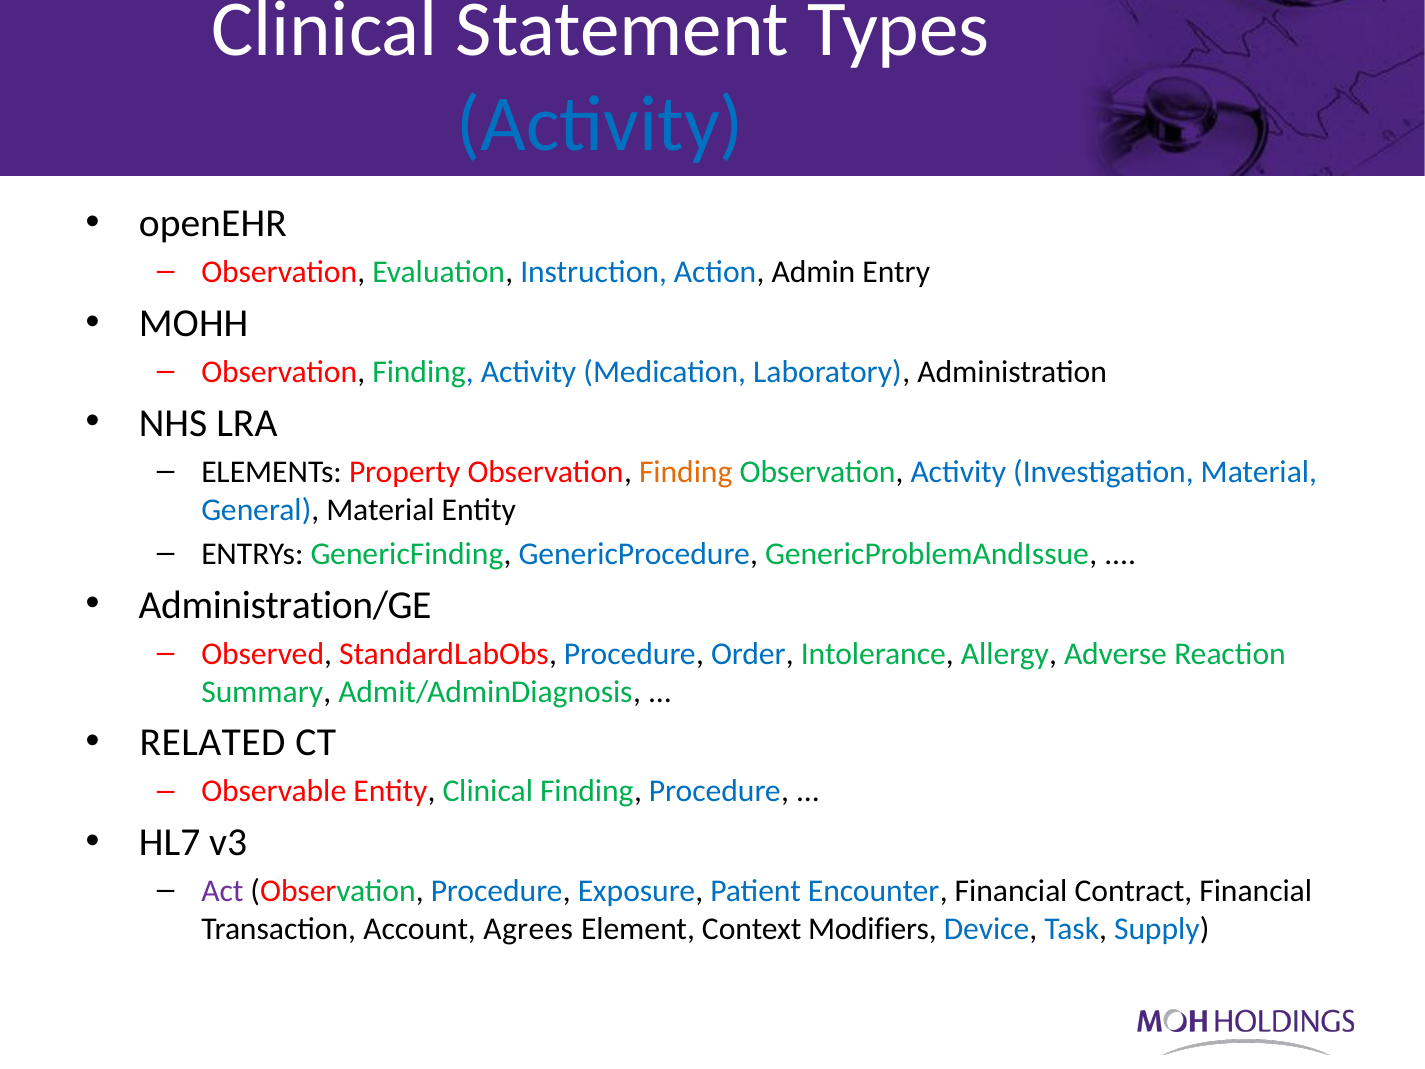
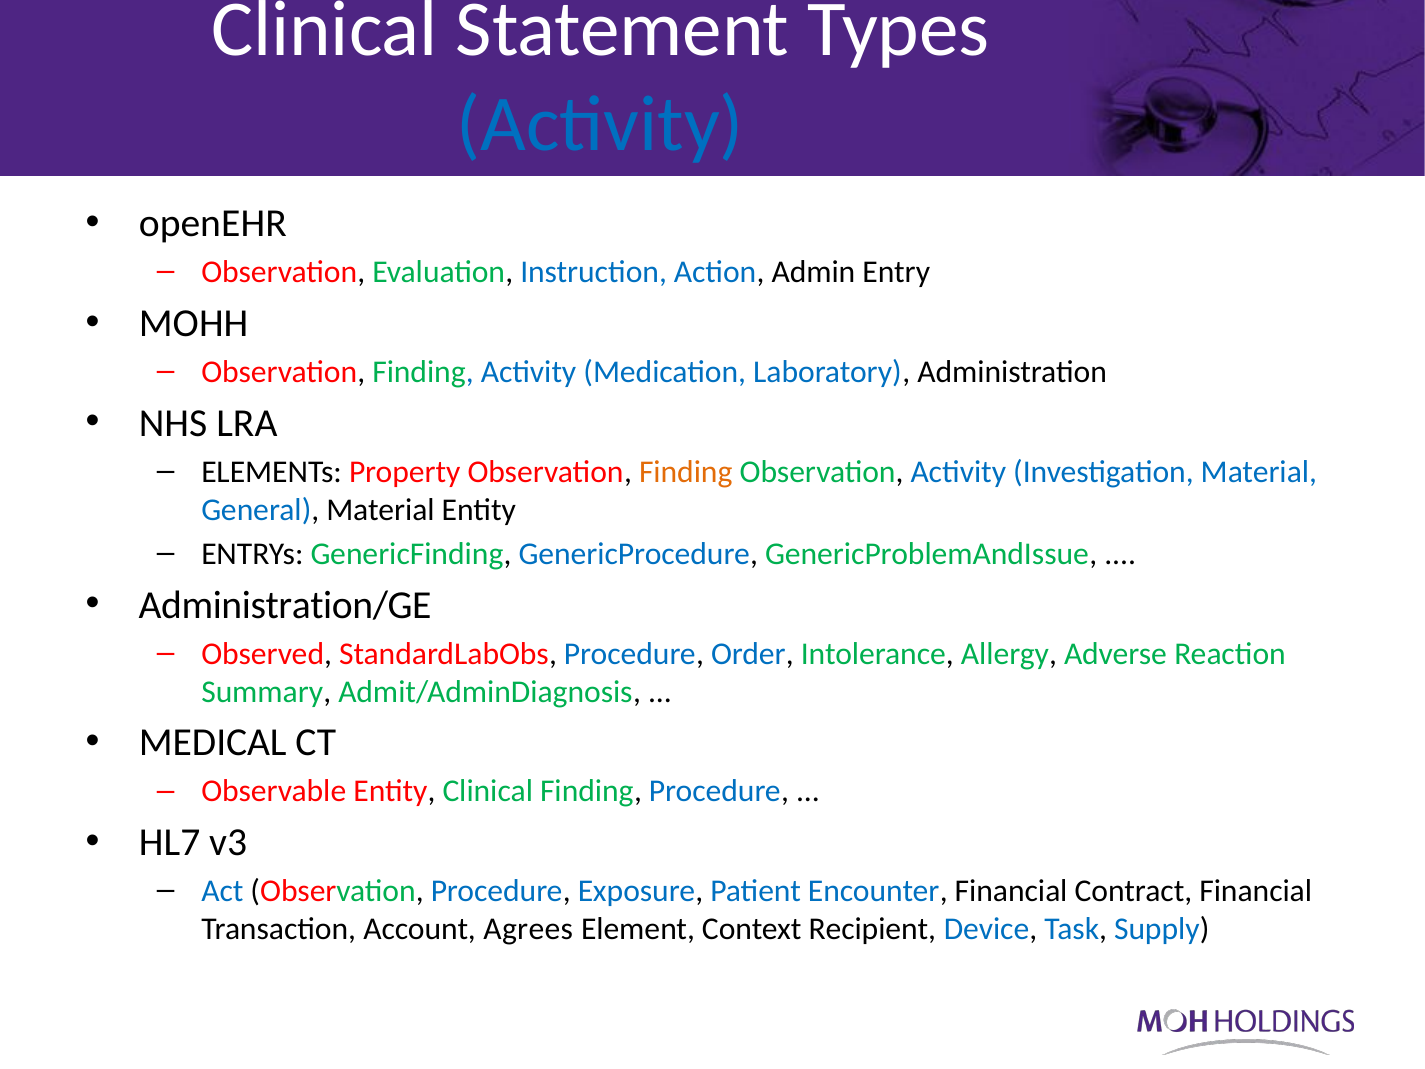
RELATED: RELATED -> MEDICAL
Act colour: purple -> blue
Modifiers: Modifiers -> Recipient
